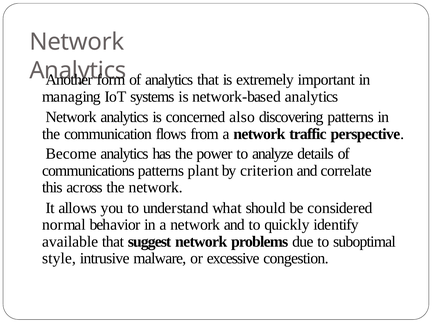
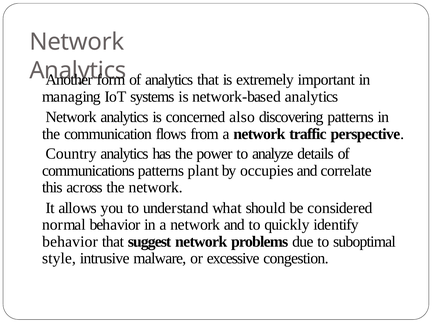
Become: Become -> Country
criterion: criterion -> occupies
available at (70, 242): available -> behavior
